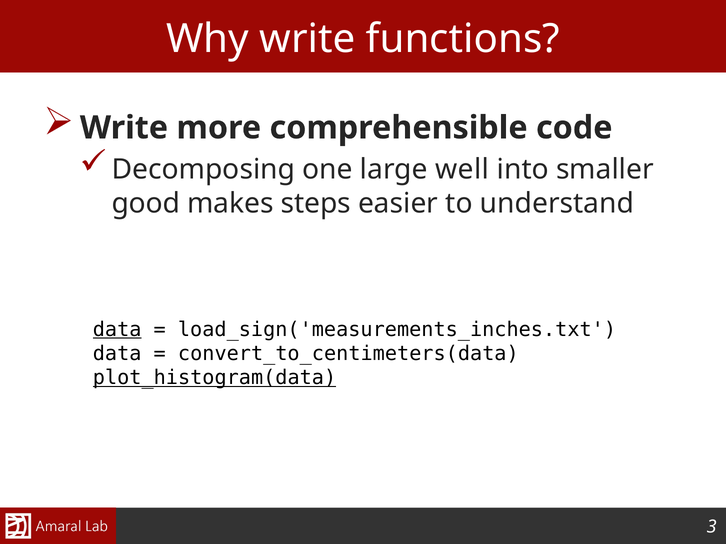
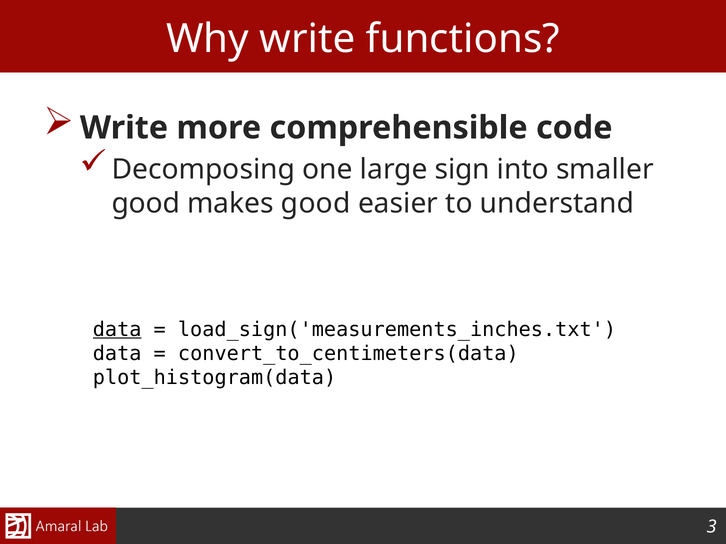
well: well -> sign
makes steps: steps -> good
plot_histogram(data underline: present -> none
